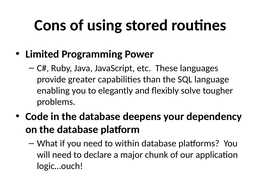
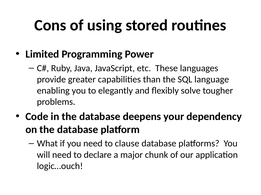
within: within -> clause
